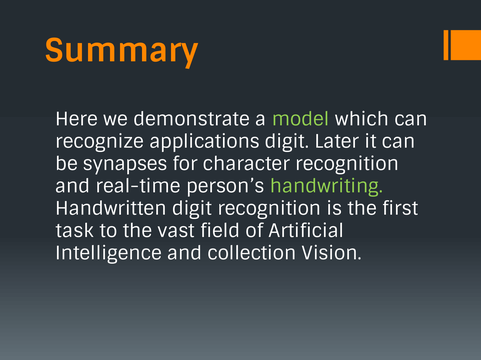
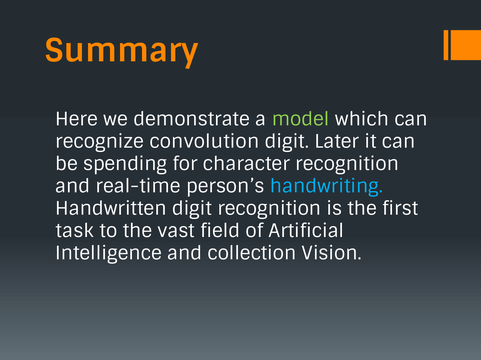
applications: applications -> convolution
synapses: synapses -> spending
handwriting colour: light green -> light blue
